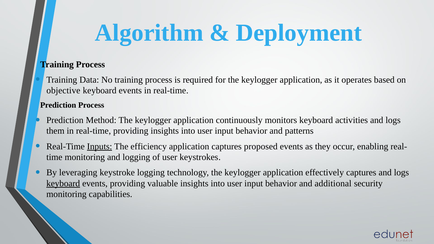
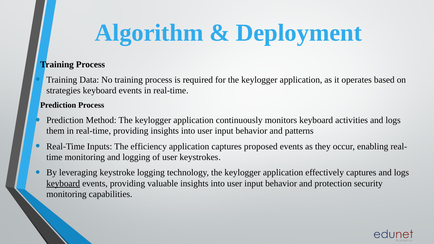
objective: objective -> strategies
Inputs underline: present -> none
additional: additional -> protection
